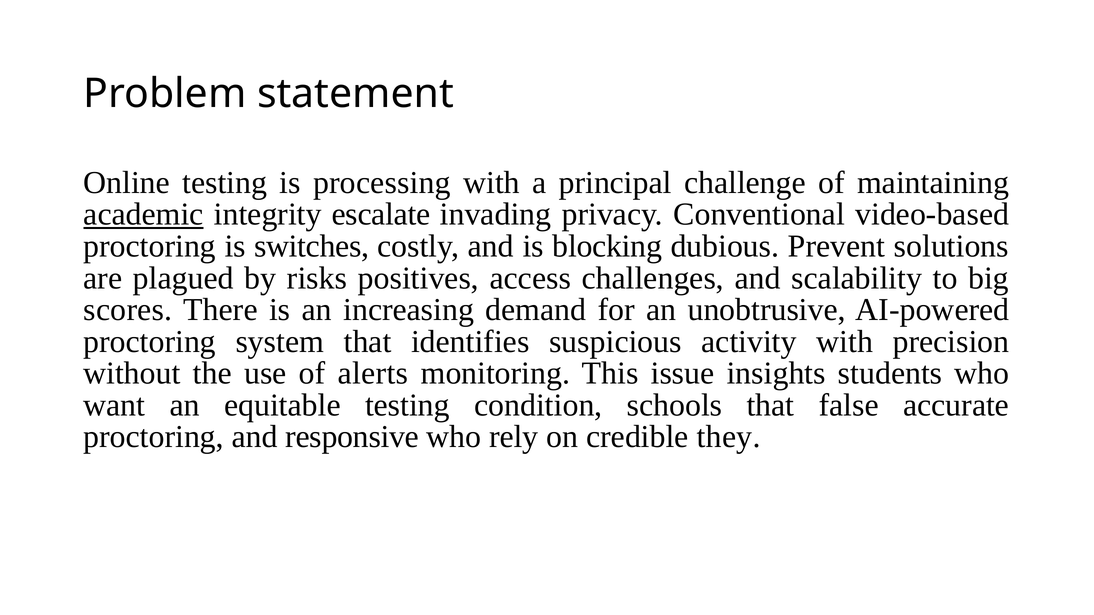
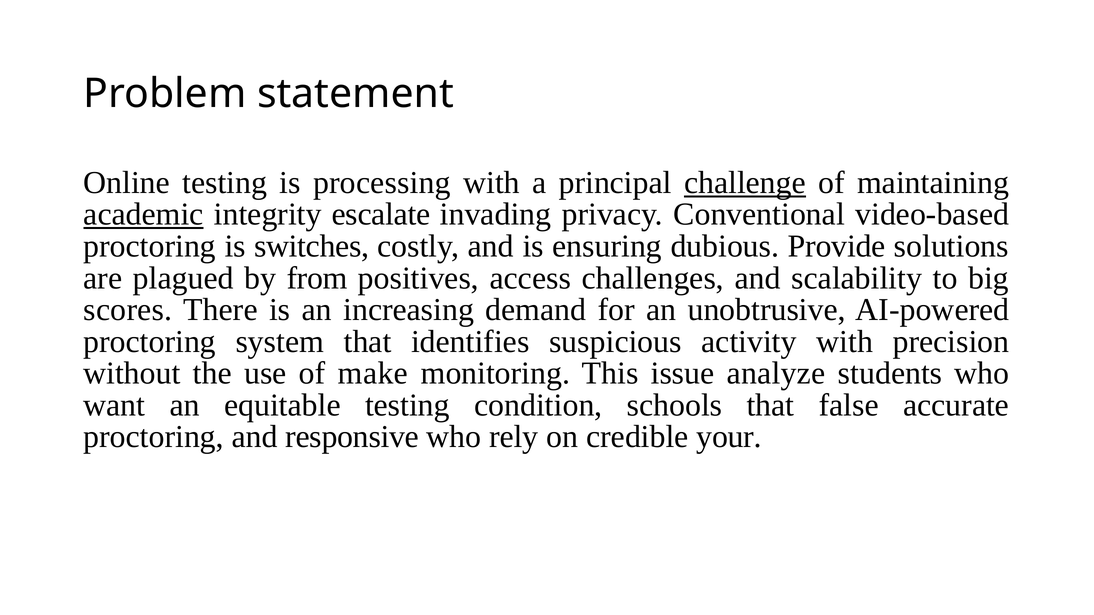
challenge underline: none -> present
blocking: blocking -> ensuring
Prevent: Prevent -> Provide
risks: risks -> from
alerts: alerts -> make
insights: insights -> analyze
they: they -> your
